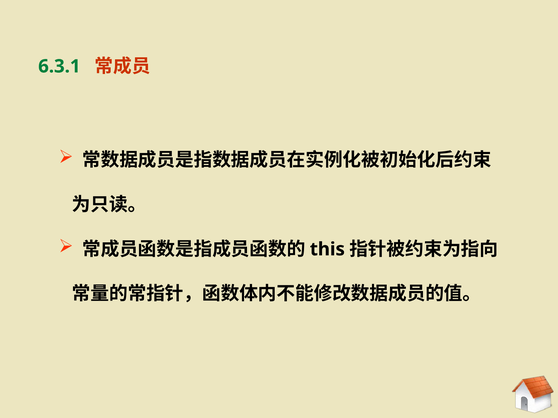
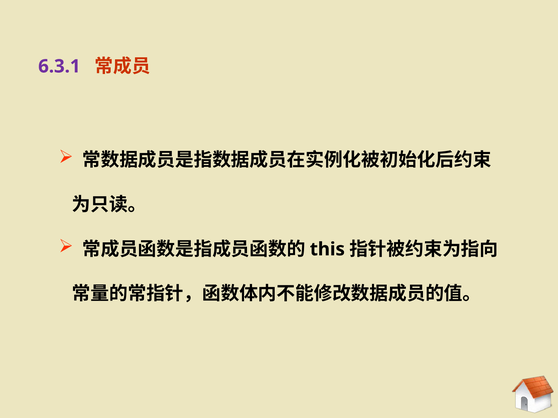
6.3.1 at (59, 66) colour: green -> purple
